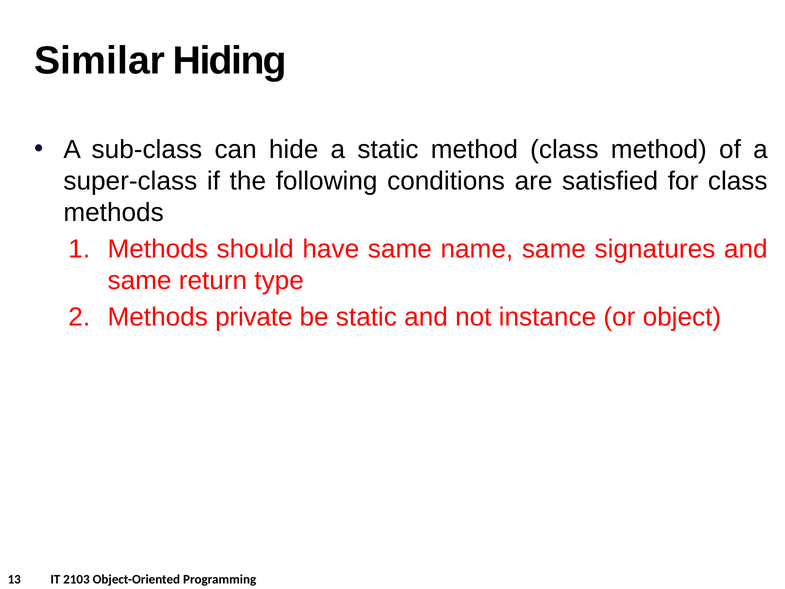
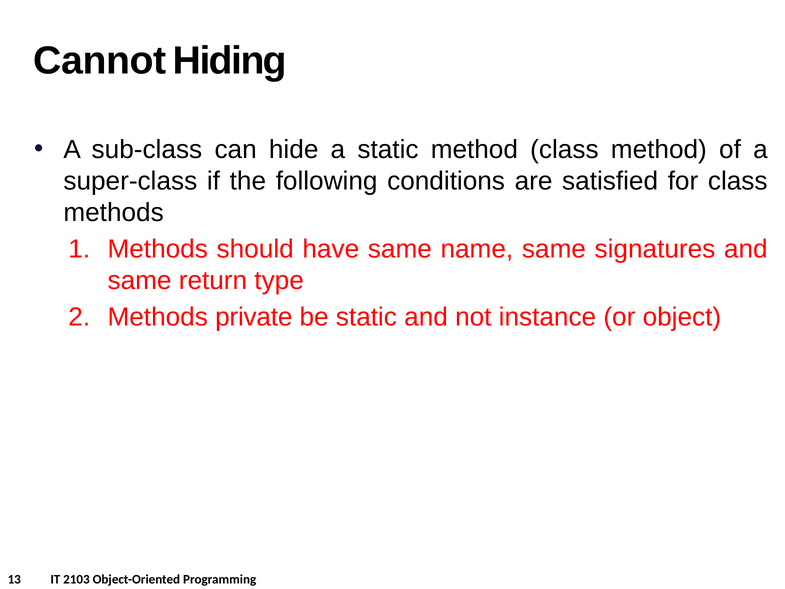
Similar: Similar -> Cannot
